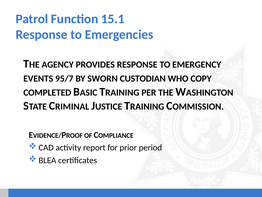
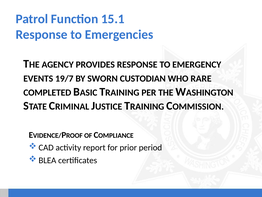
95/7: 95/7 -> 19/7
COPY: COPY -> RARE
